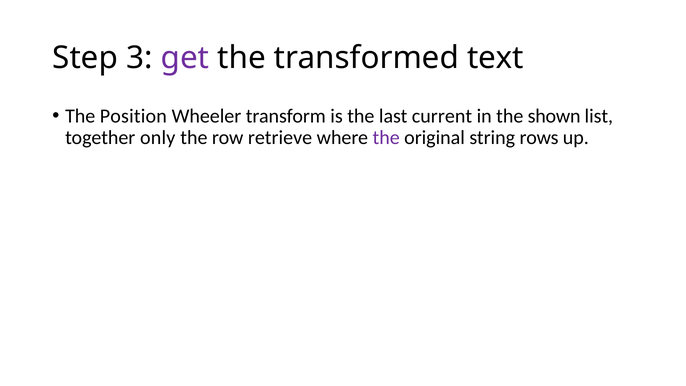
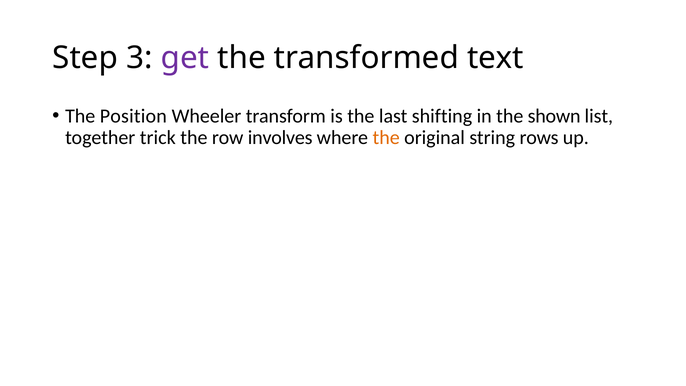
current: current -> shifting
only: only -> trick
retrieve: retrieve -> involves
the at (386, 138) colour: purple -> orange
